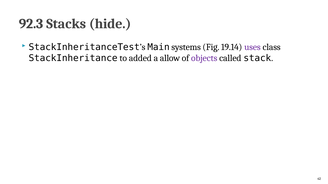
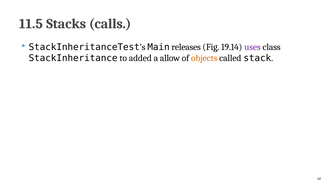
92.3: 92.3 -> 11.5
hide: hide -> calls
systems: systems -> releases
objects colour: purple -> orange
